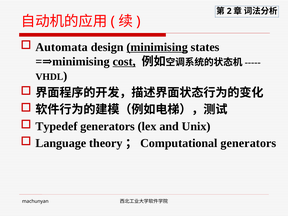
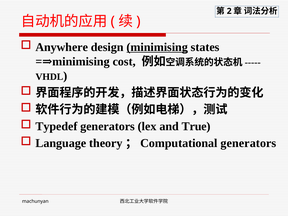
Automata: Automata -> Anywhere
cost underline: present -> none
Unix: Unix -> True
